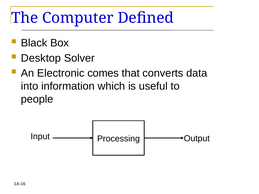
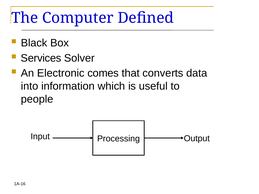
Desktop: Desktop -> Services
